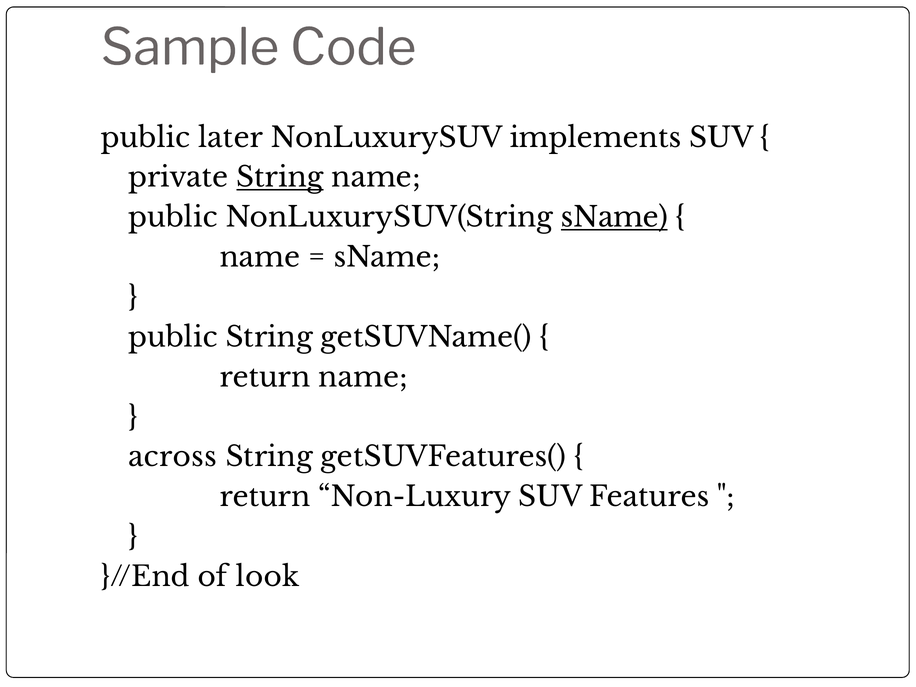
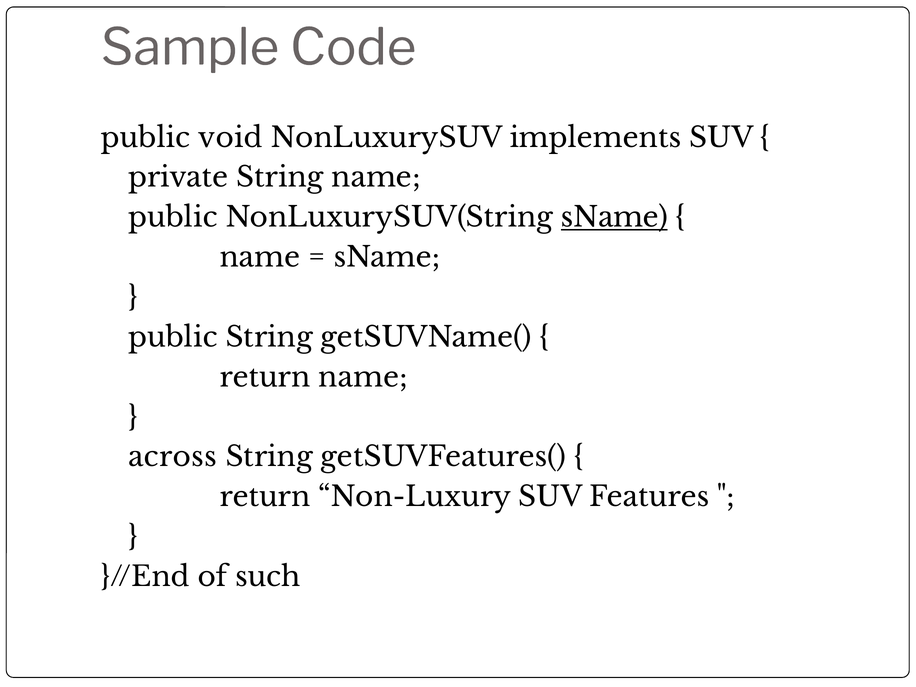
later: later -> void
String at (280, 178) underline: present -> none
look: look -> such
